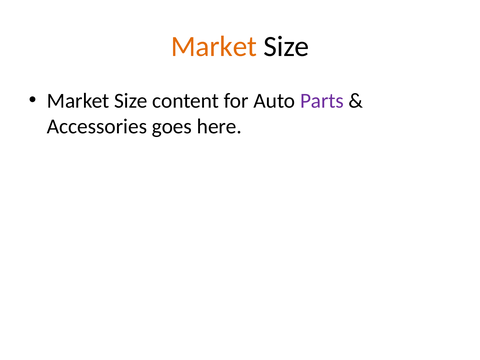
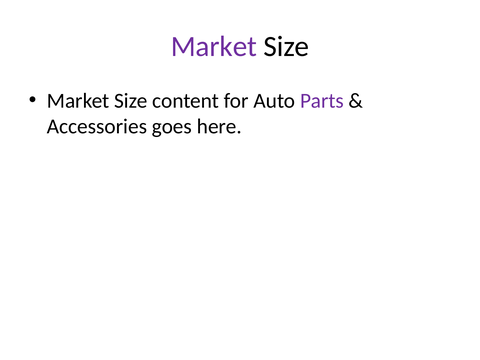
Market at (214, 46) colour: orange -> purple
